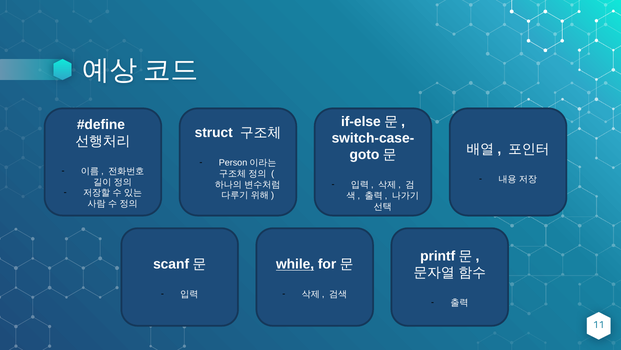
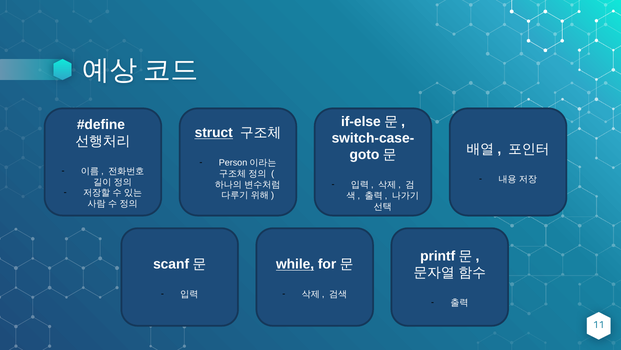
struct underline: none -> present
